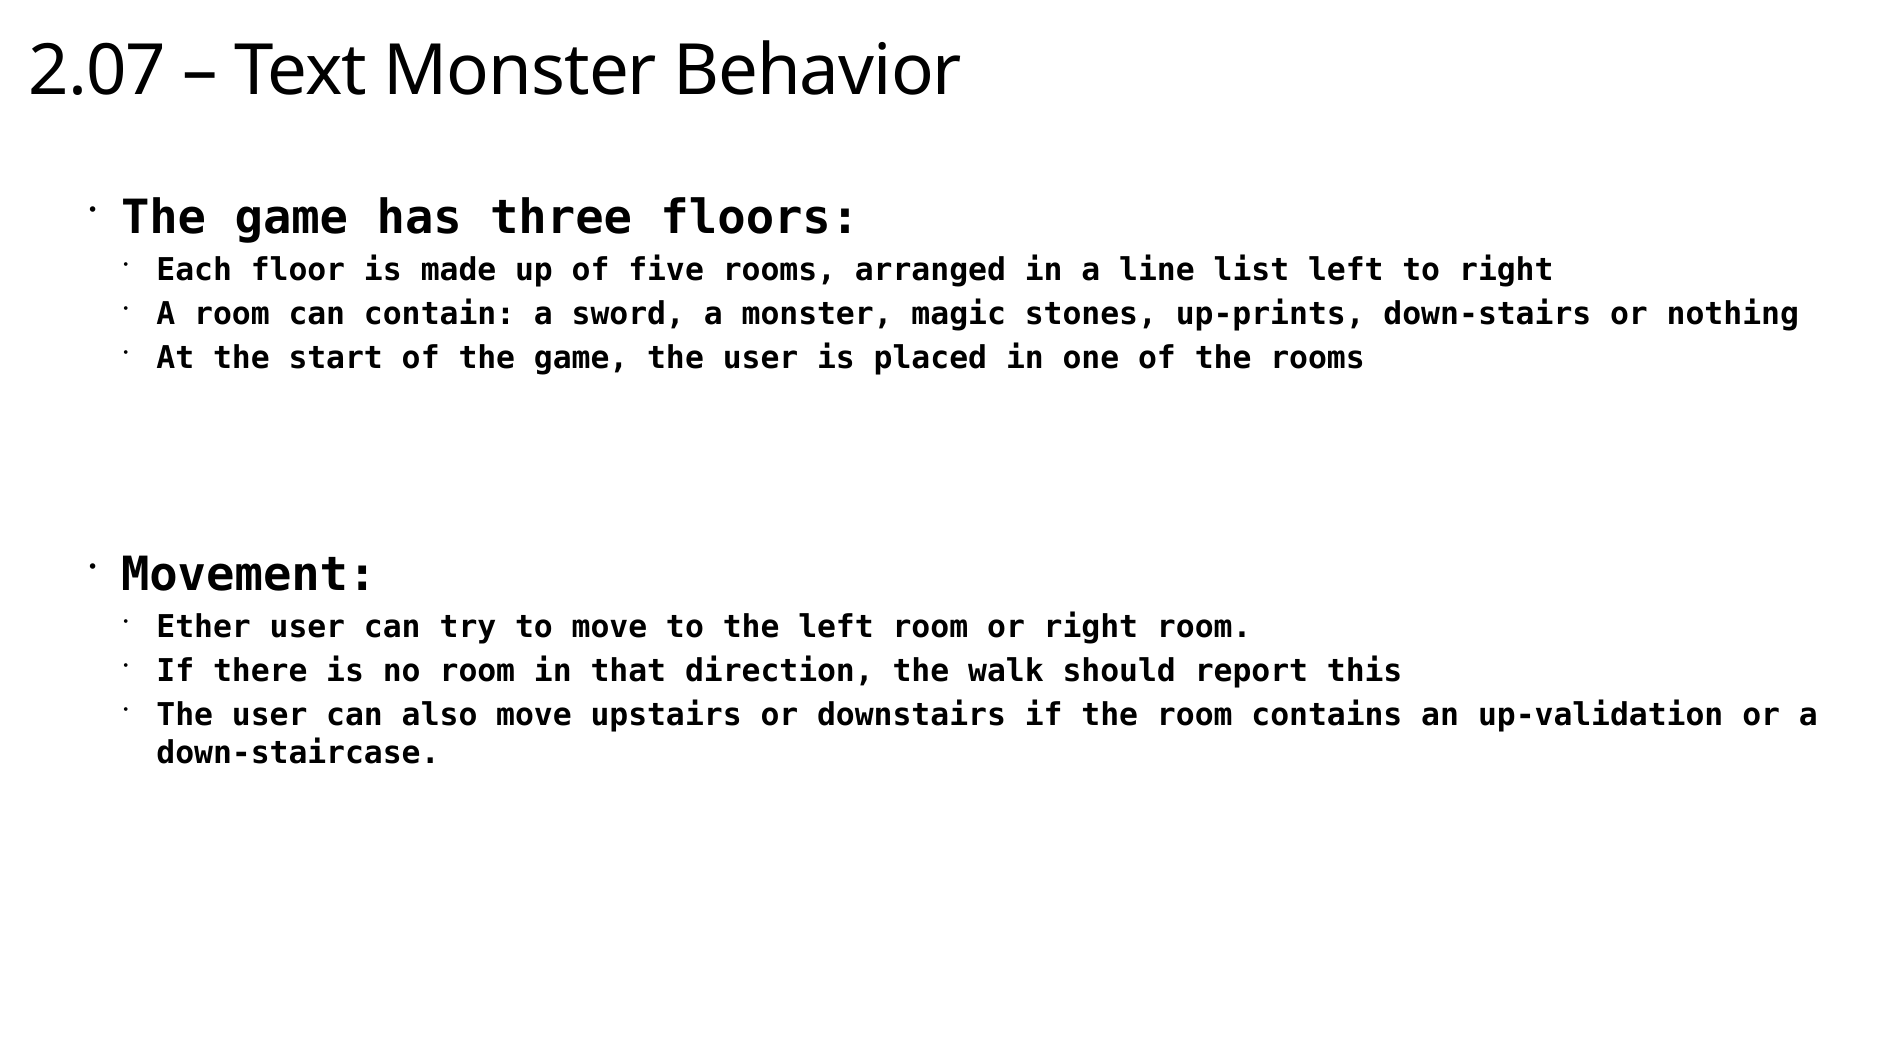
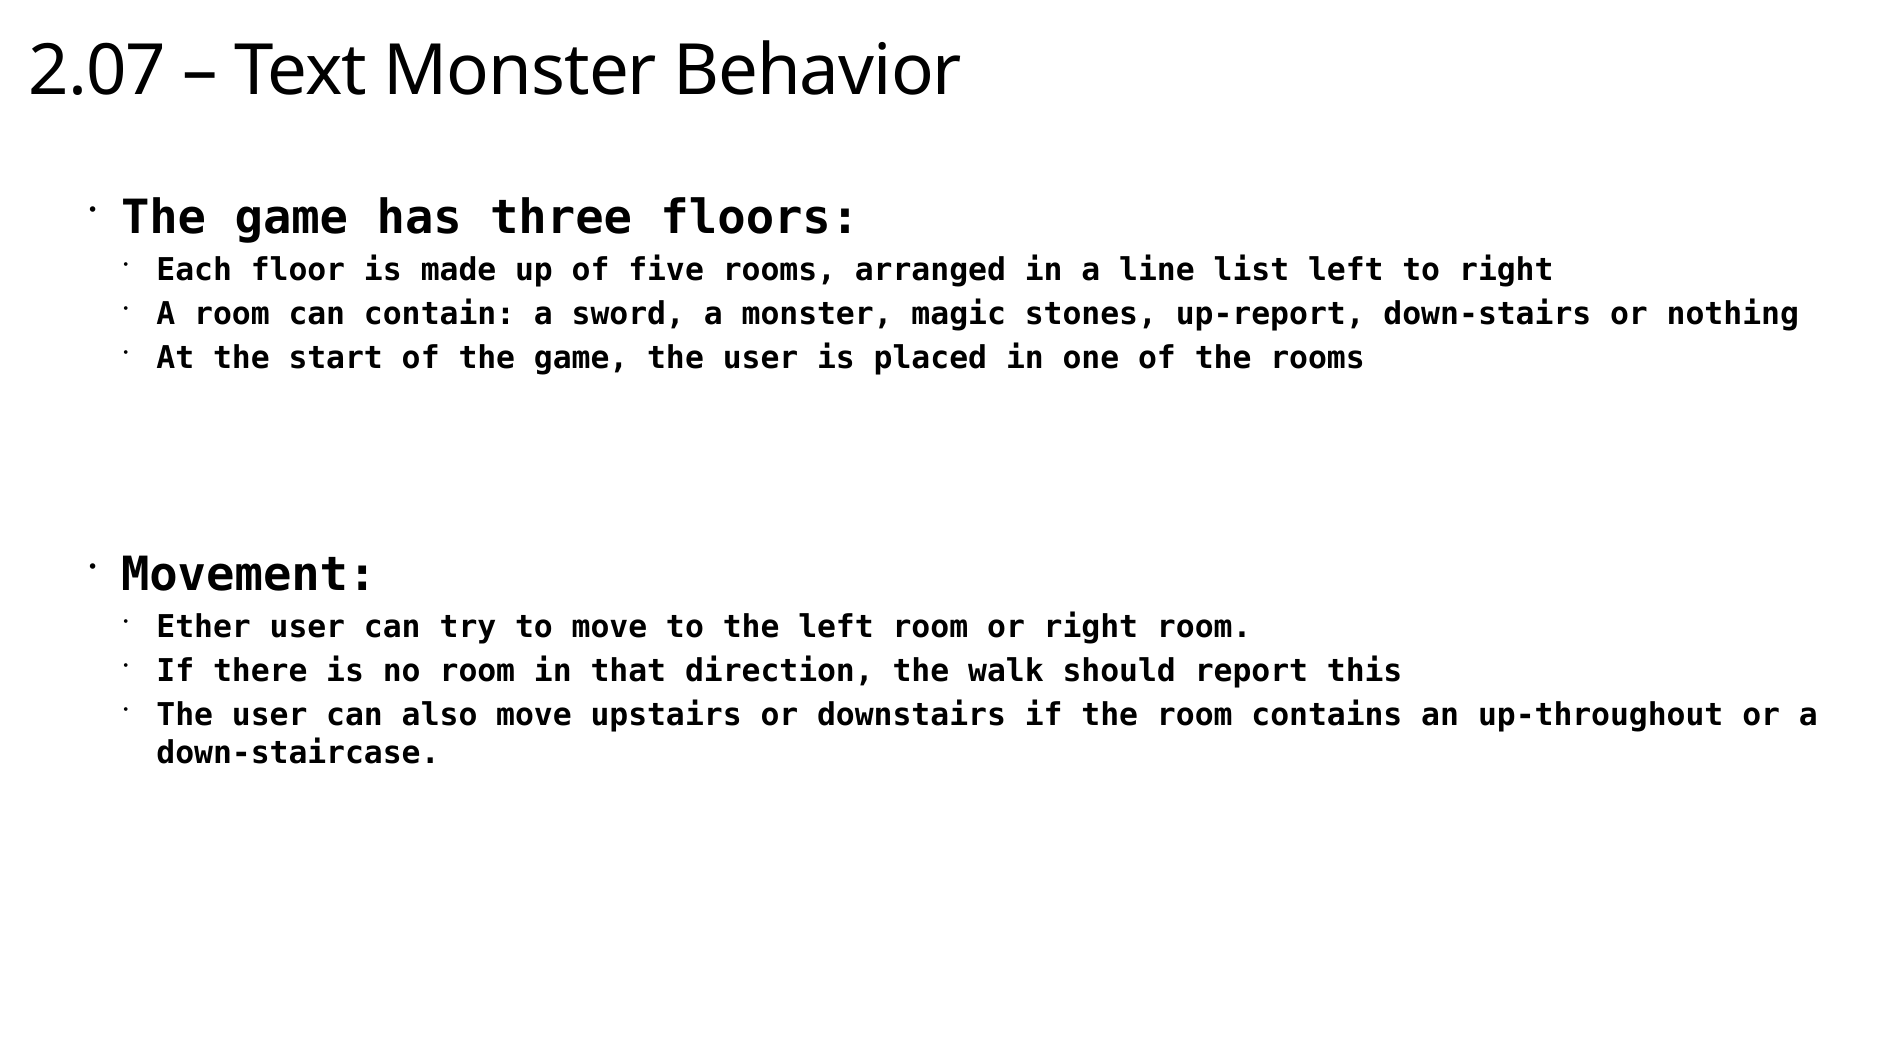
up-prints: up-prints -> up-report
up-validation: up-validation -> up-throughout
